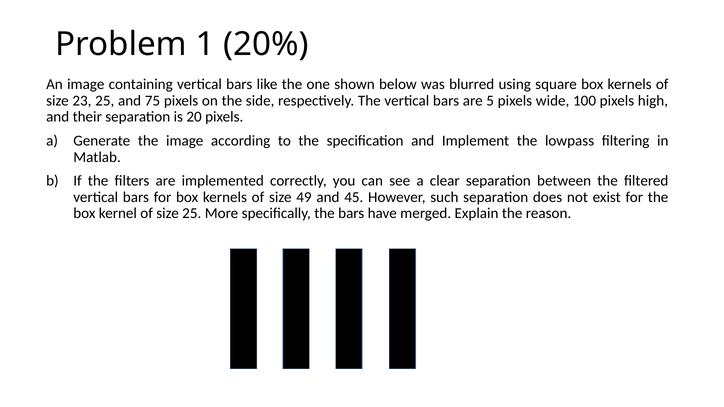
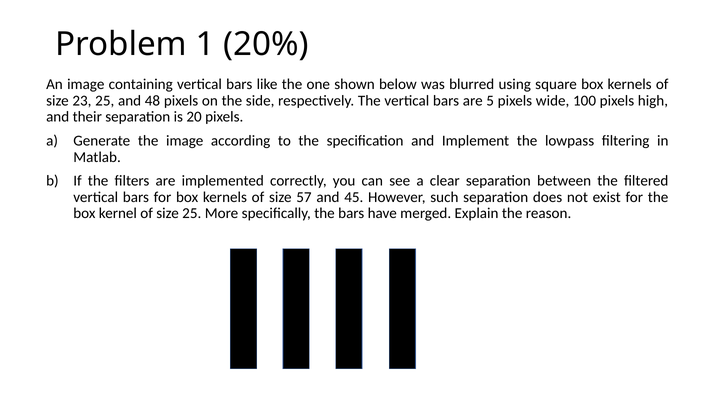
75: 75 -> 48
49: 49 -> 57
